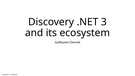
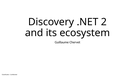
3: 3 -> 2
